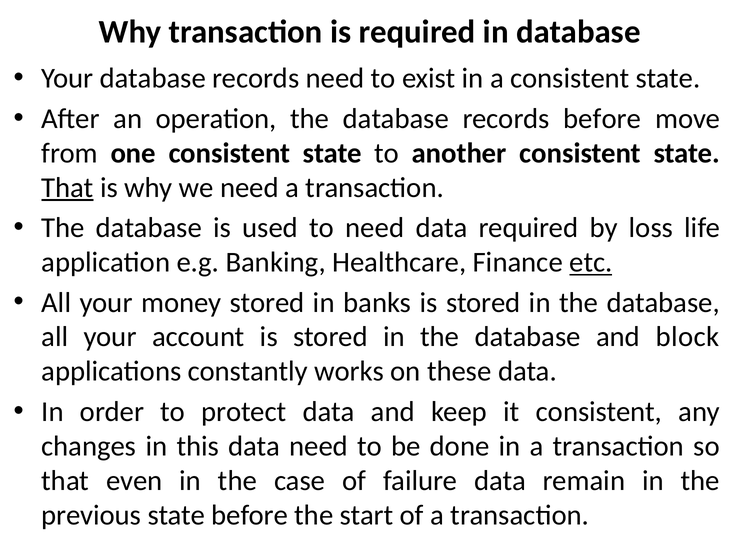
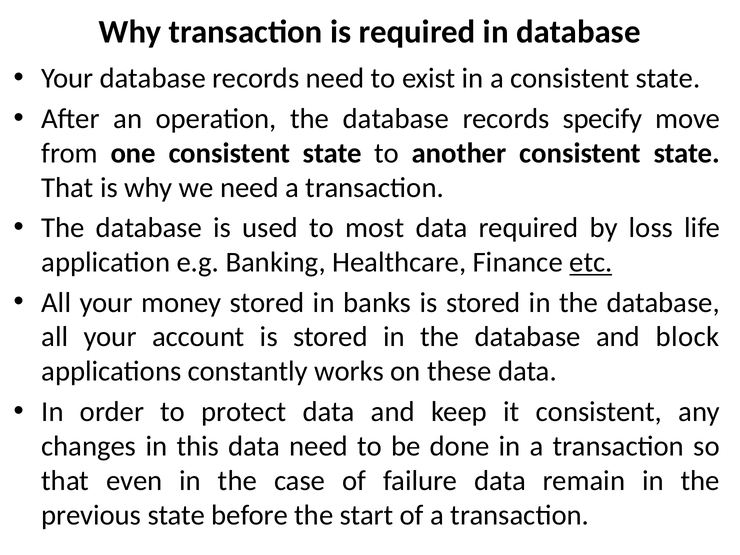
records before: before -> specify
That at (67, 188) underline: present -> none
to need: need -> most
